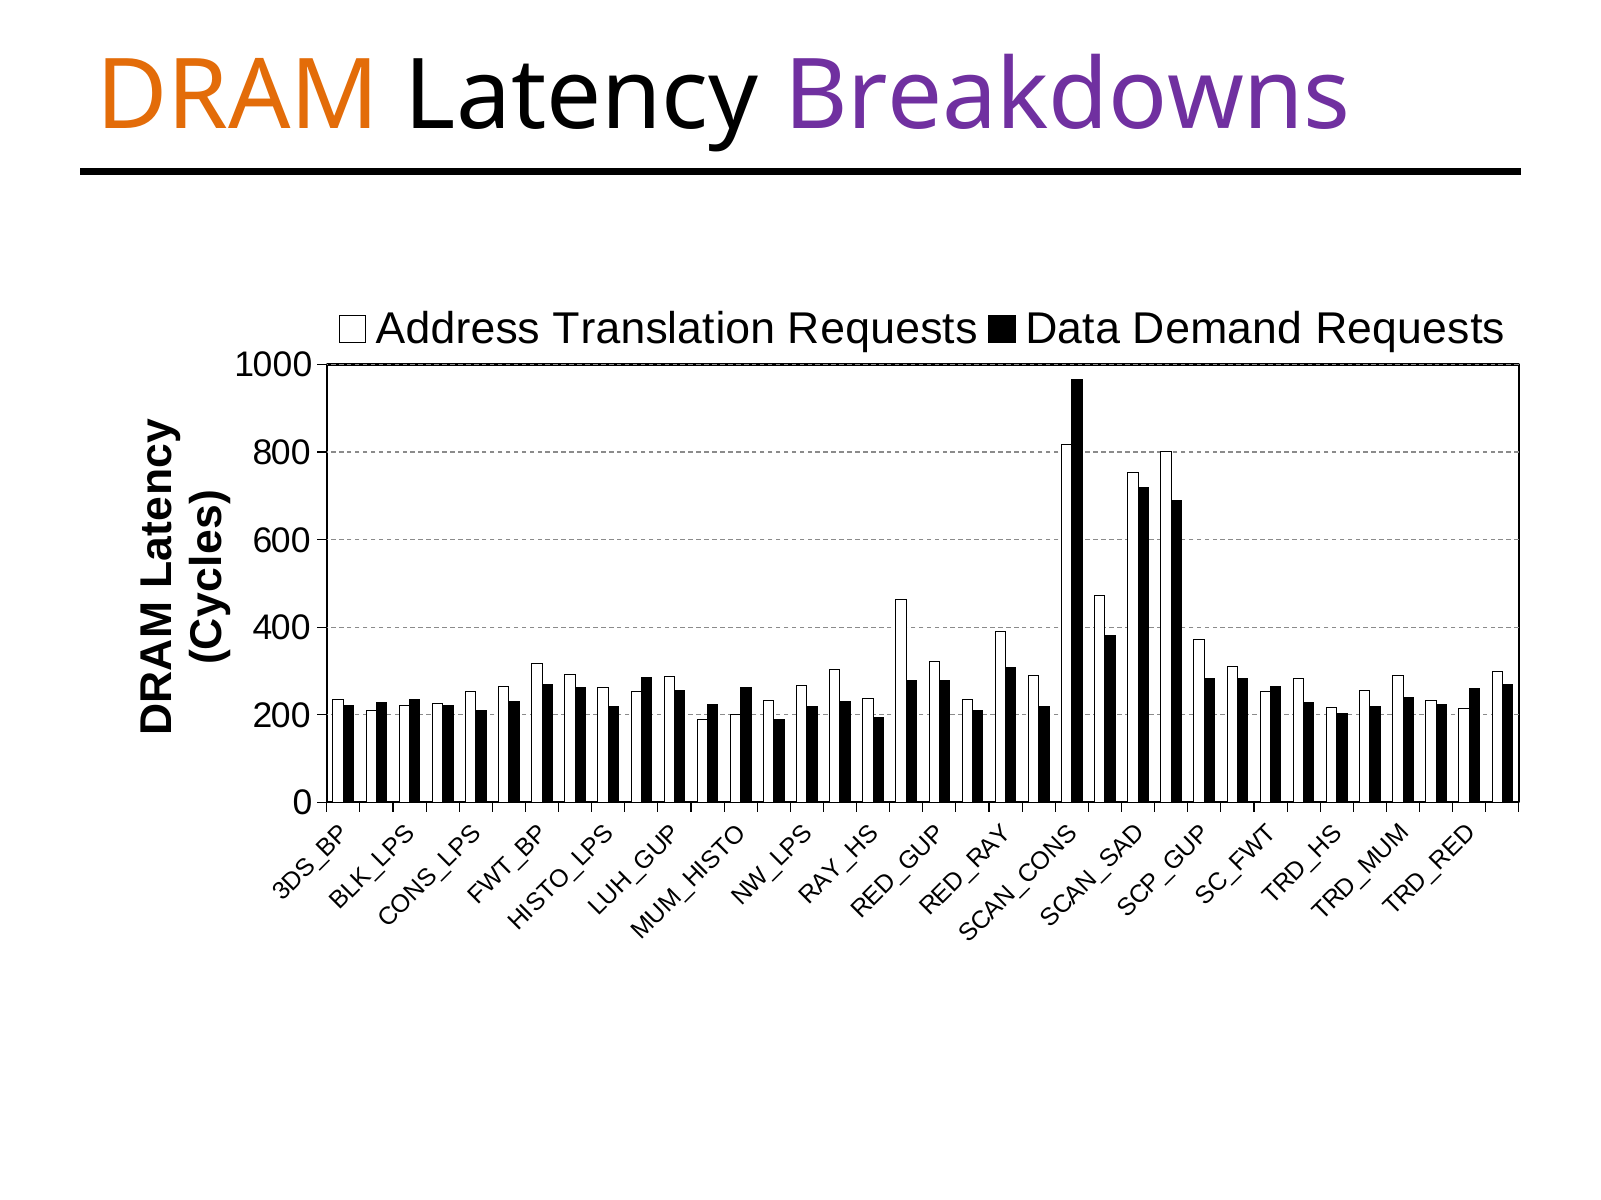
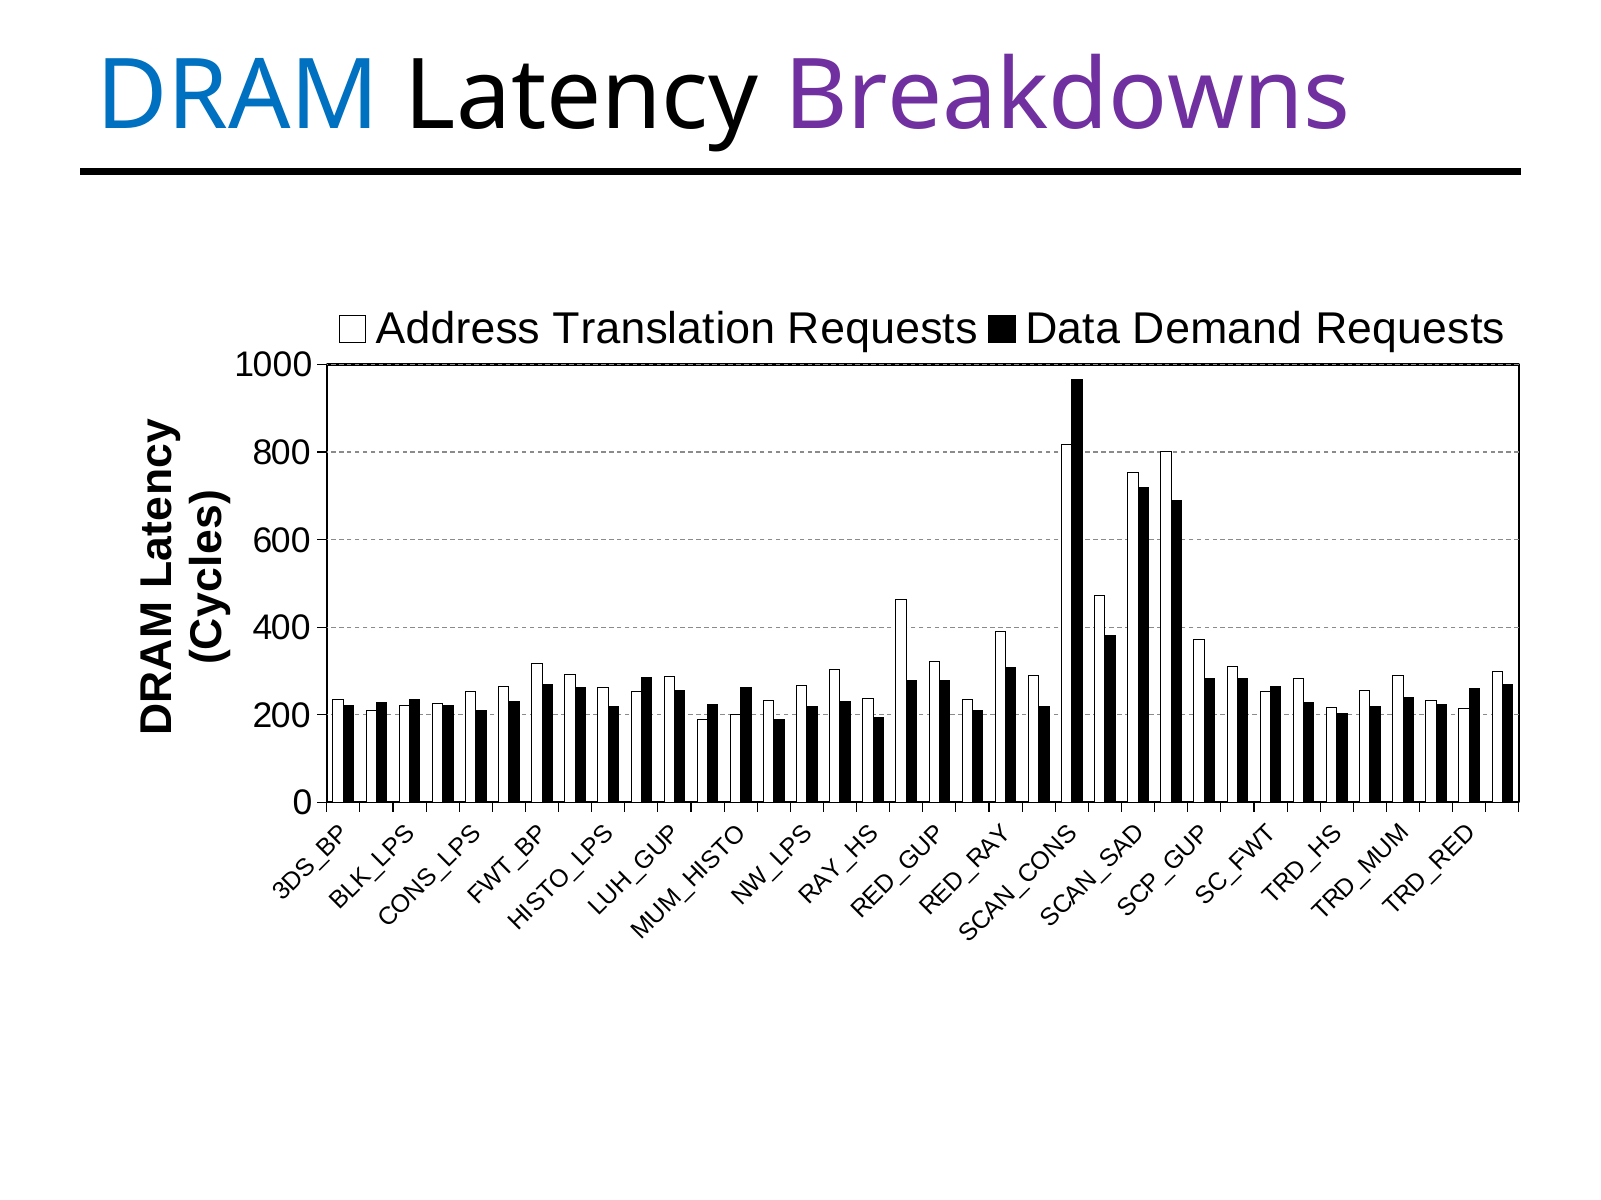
DRAM colour: orange -> blue
